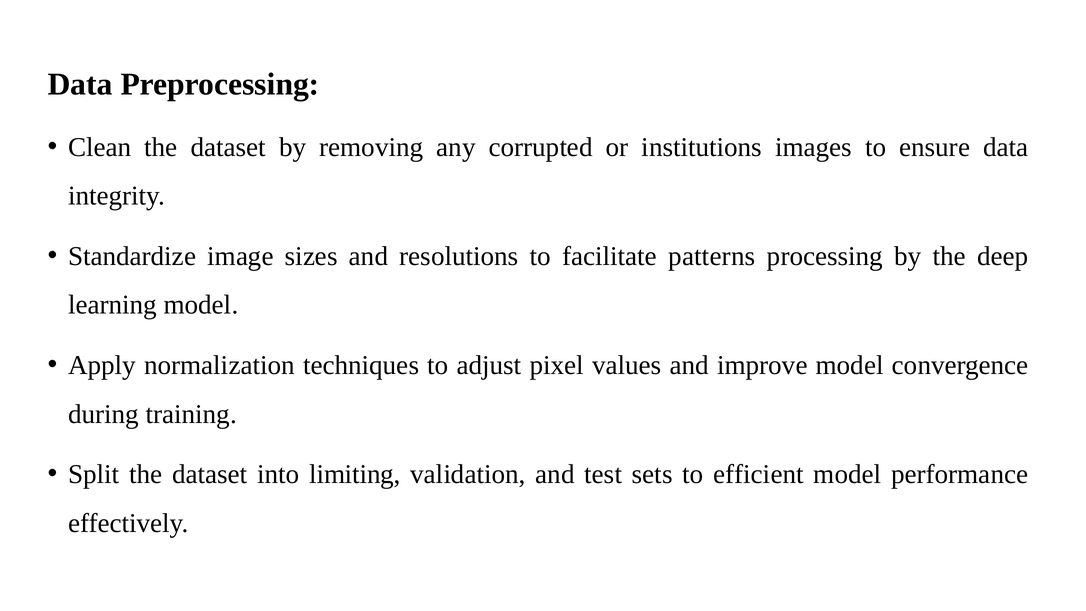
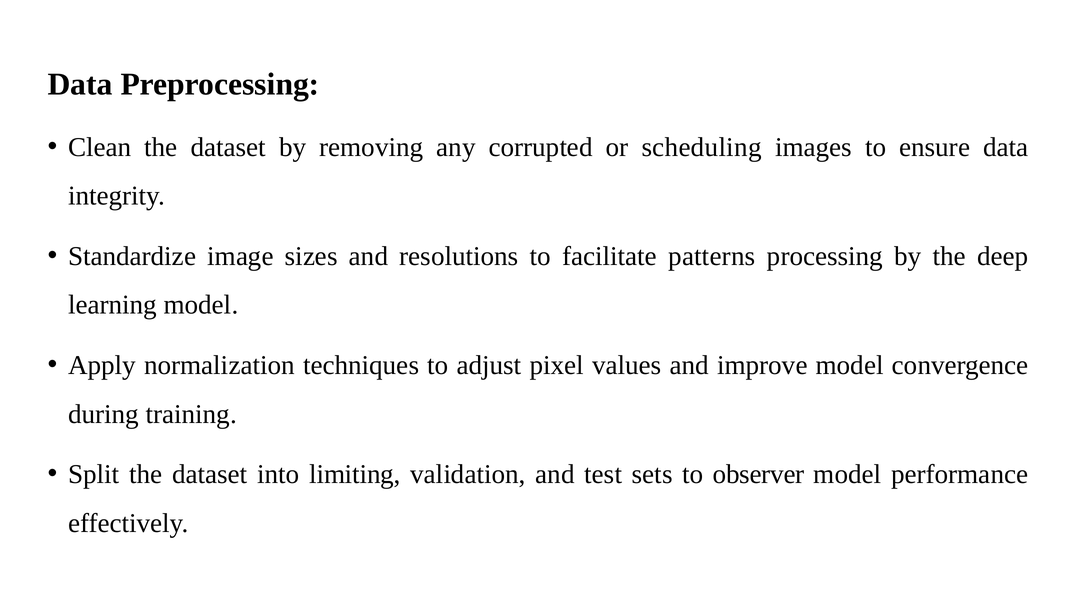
institutions: institutions -> scheduling
efficient: efficient -> observer
